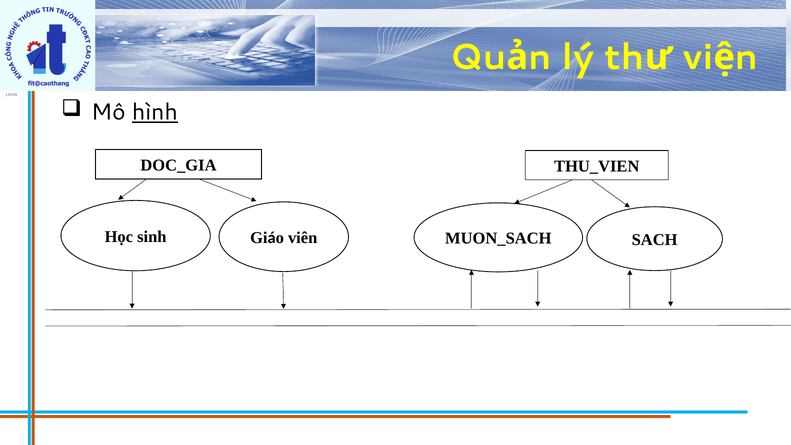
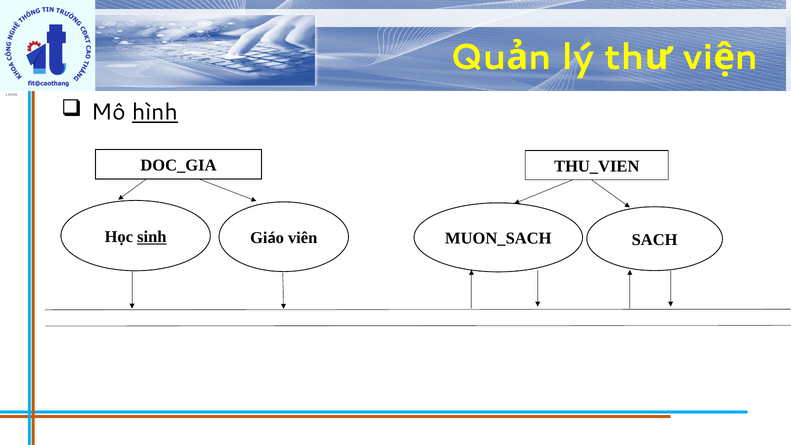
sinh underline: none -> present
